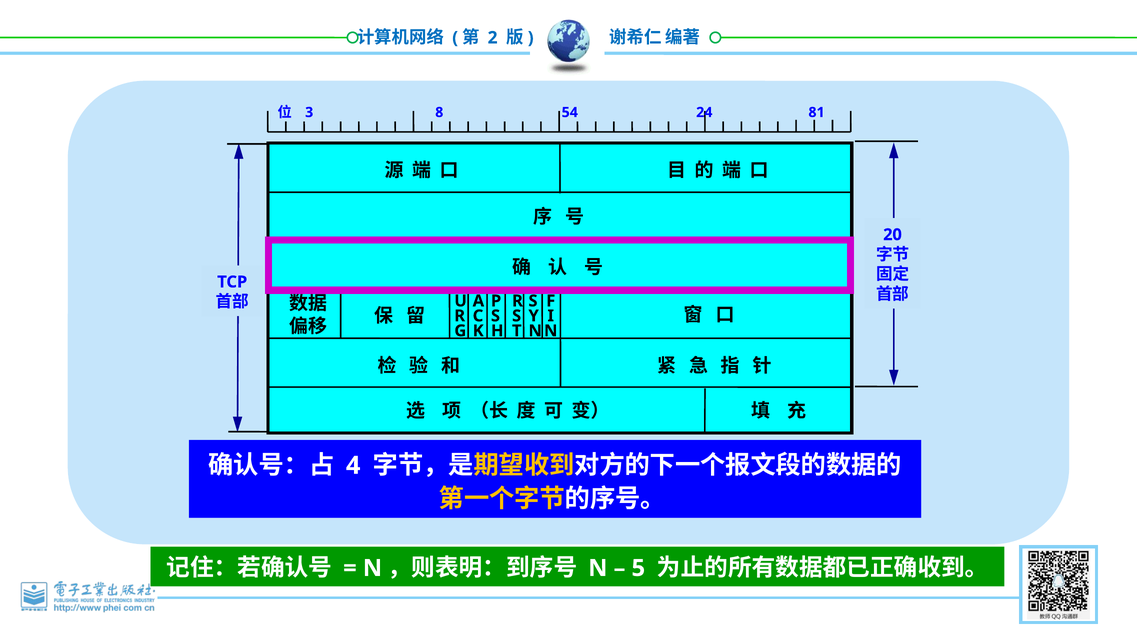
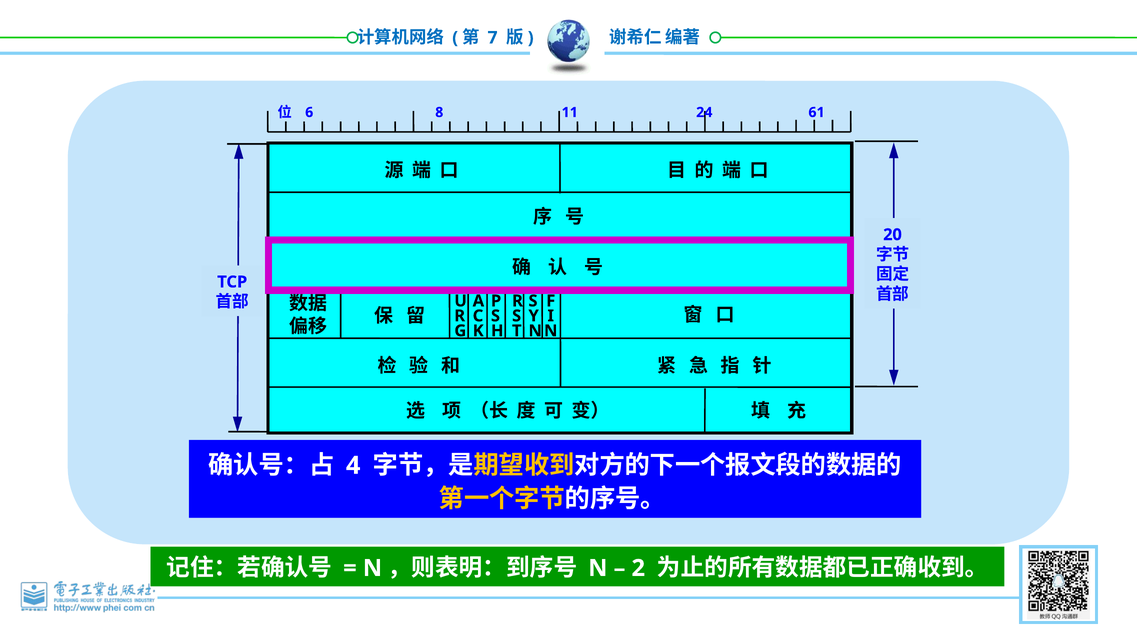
2: 2 -> 7
3: 3 -> 6
54: 54 -> 11
81: 81 -> 61
5: 5 -> 2
